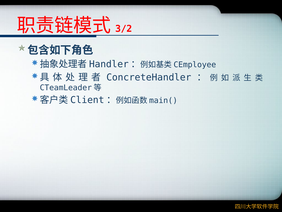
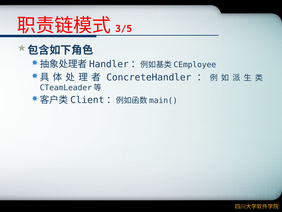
3/2: 3/2 -> 3/5
